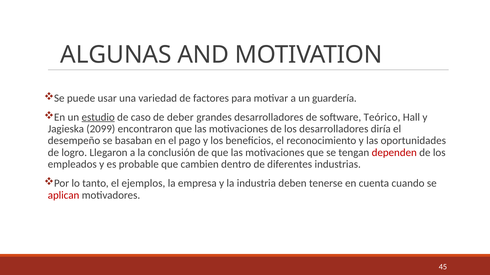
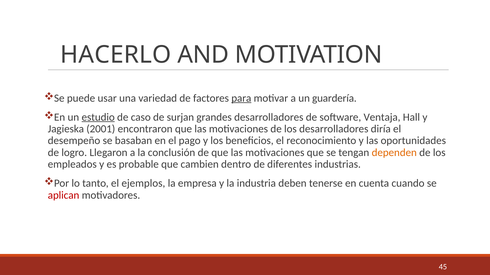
ALGUNAS: ALGUNAS -> HACERLO
para underline: none -> present
deber: deber -> surjan
Teórico: Teórico -> Ventaja
2099: 2099 -> 2001
dependen colour: red -> orange
